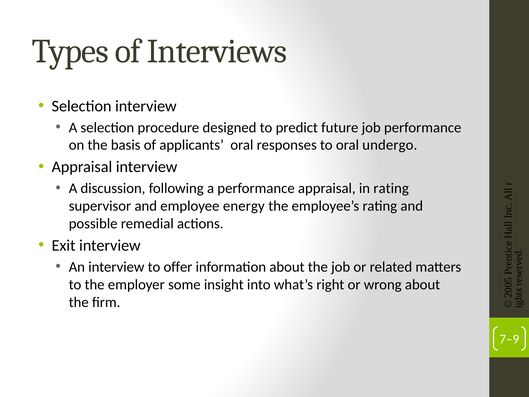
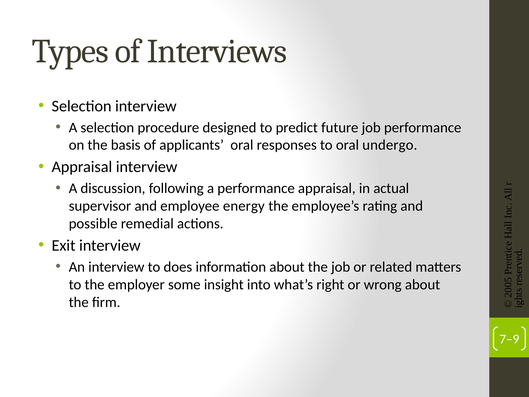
in rating: rating -> actual
offer: offer -> does
